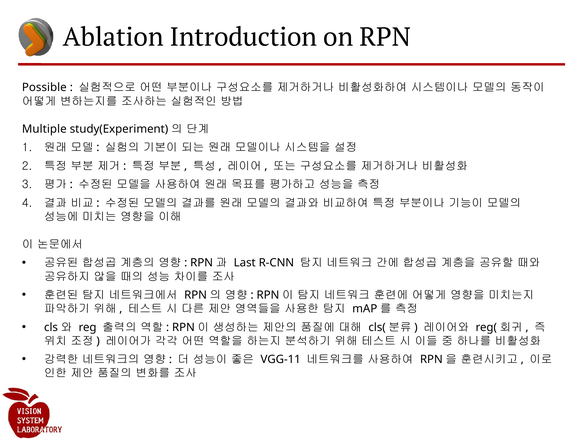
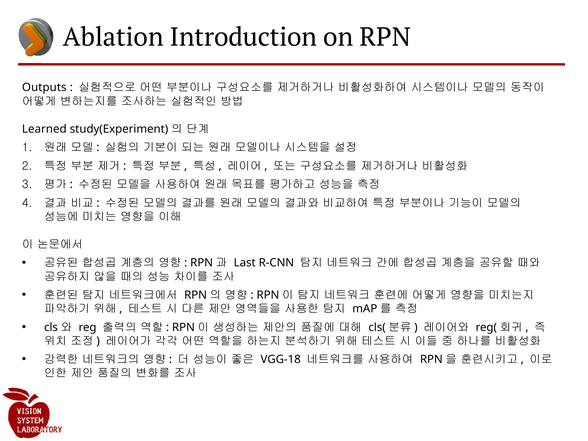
Possible: Possible -> Outputs
Multiple: Multiple -> Learned
VGG-11: VGG-11 -> VGG-18
